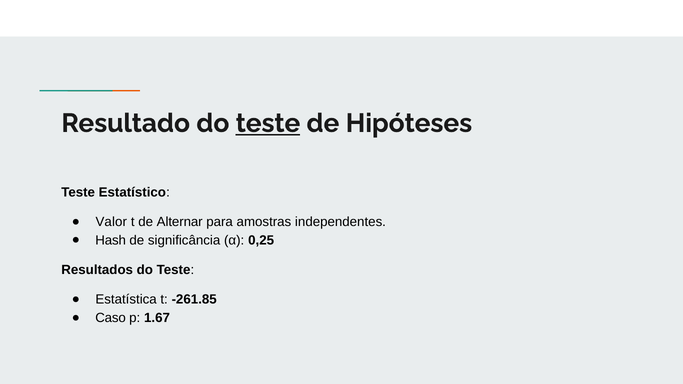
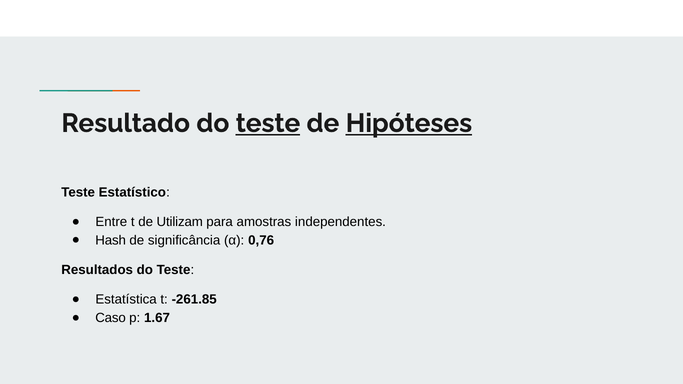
Hipóteses underline: none -> present
Valor: Valor -> Entre
Alternar: Alternar -> Utilizam
0,25: 0,25 -> 0,76
